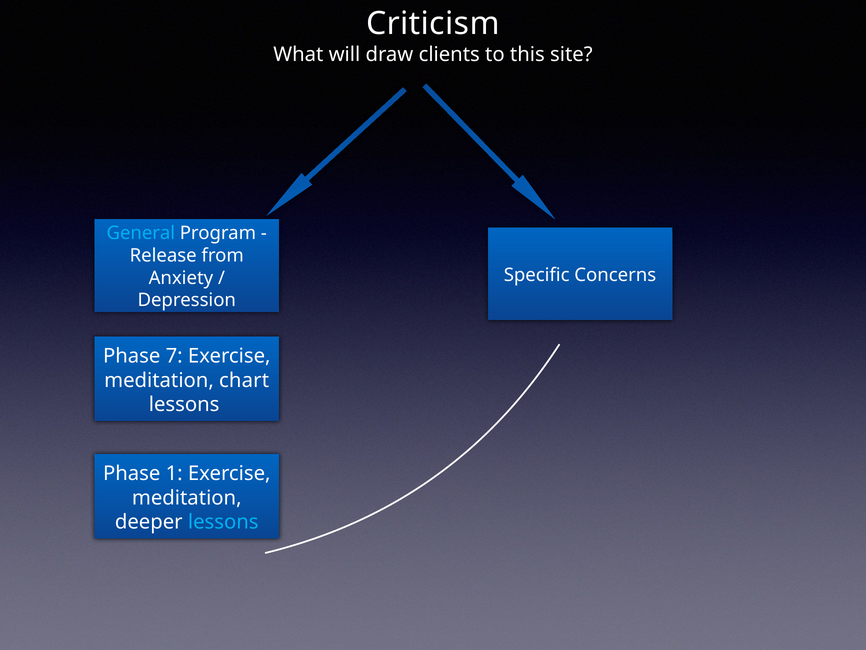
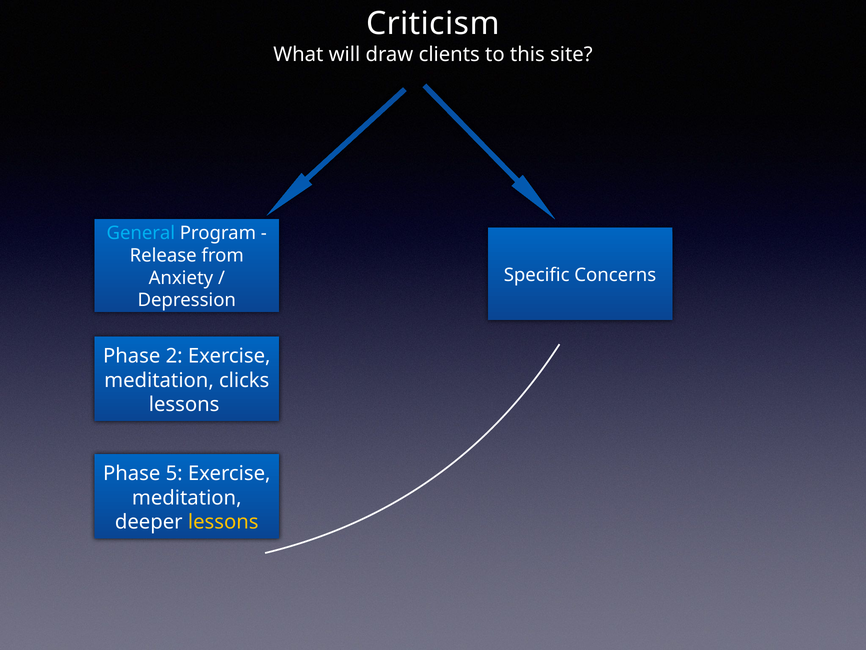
7: 7 -> 2
chart: chart -> clicks
1: 1 -> 5
lessons at (223, 522) colour: light blue -> yellow
